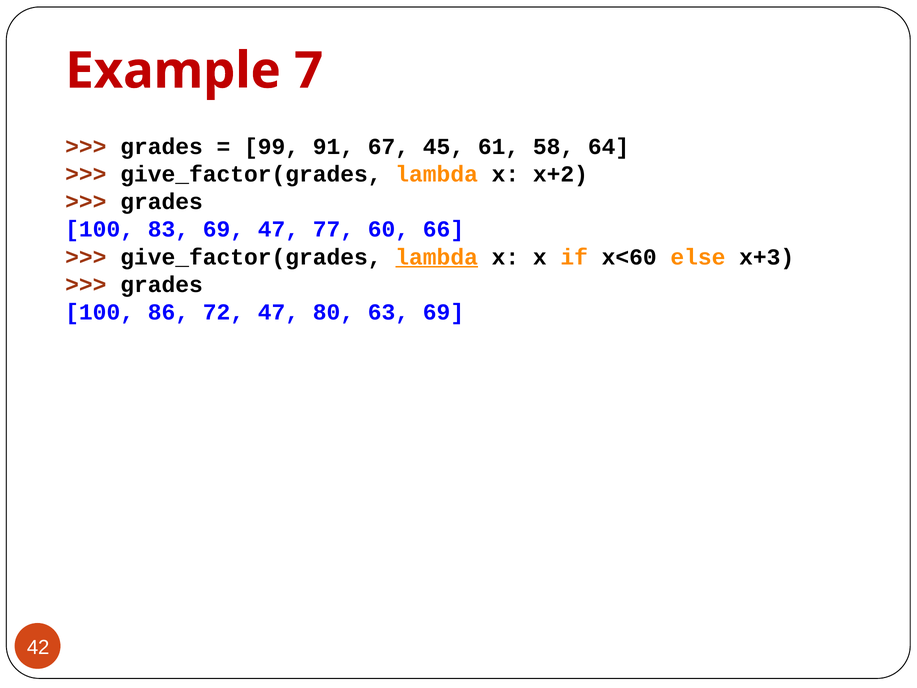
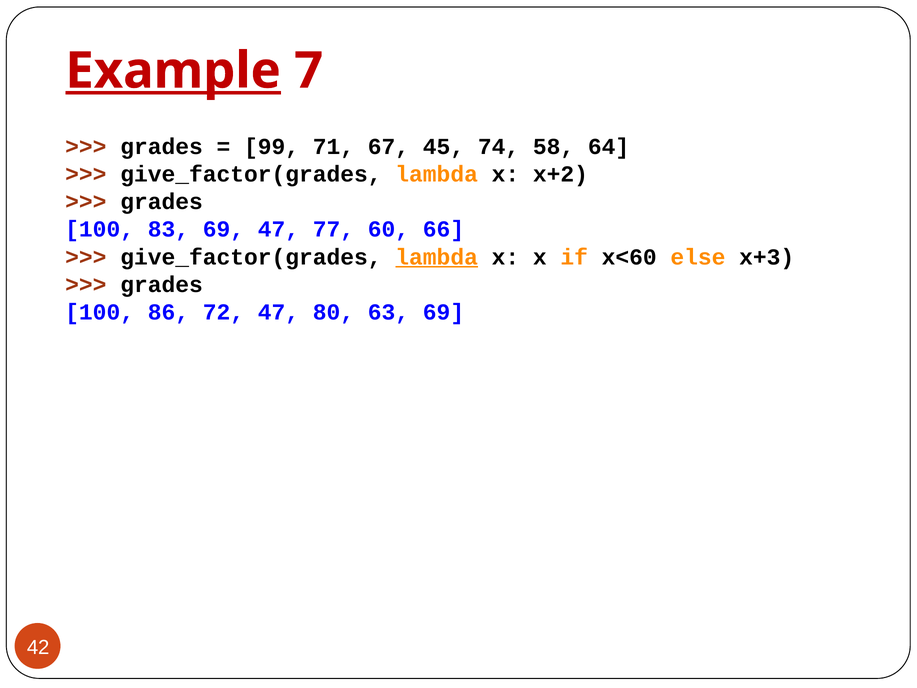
Example underline: none -> present
91: 91 -> 71
61: 61 -> 74
